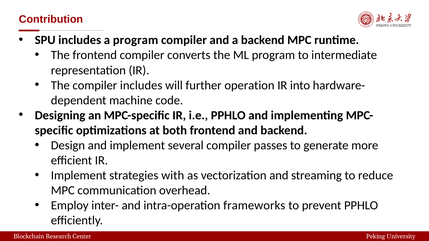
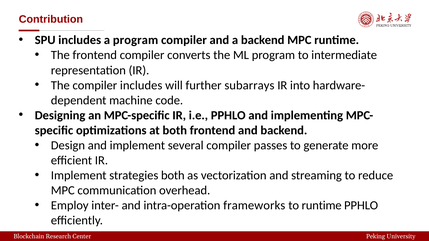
operation: operation -> subarrays
strategies with: with -> both
to prevent: prevent -> runtime
